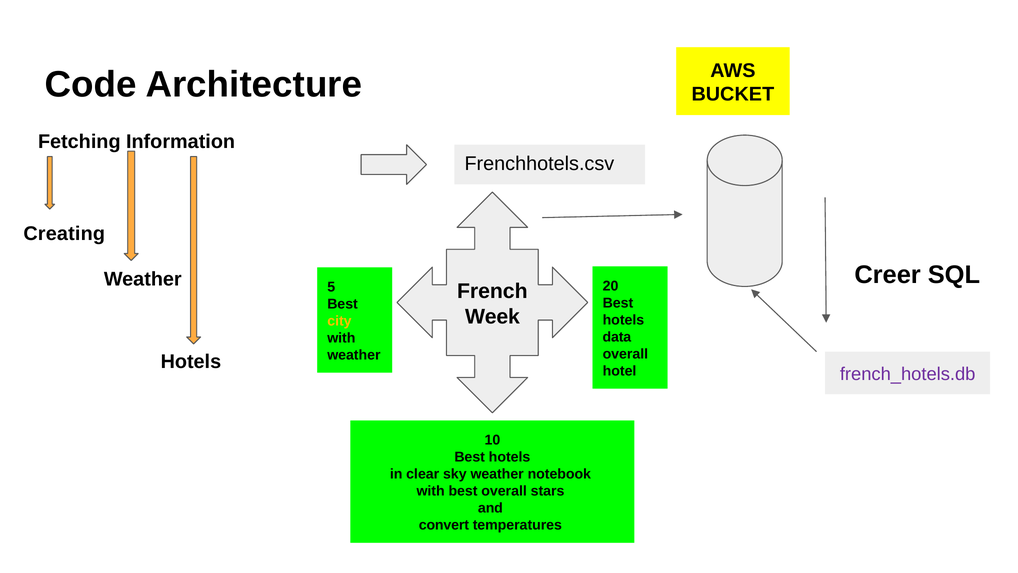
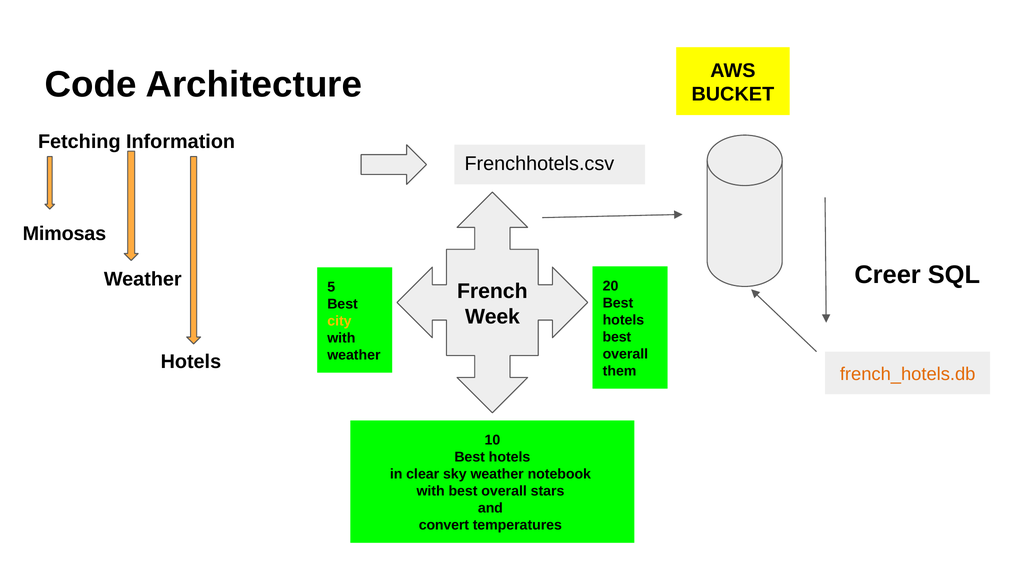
Creating: Creating -> Mimosas
data at (617, 337): data -> best
hotel: hotel -> them
french_hotels.db colour: purple -> orange
